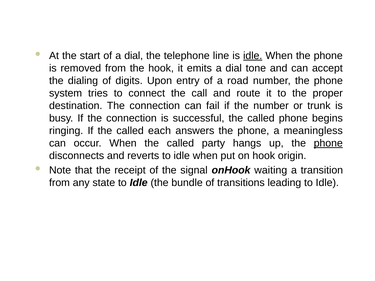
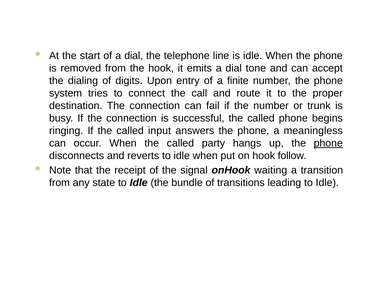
idle at (253, 56) underline: present -> none
road: road -> finite
each: each -> input
origin: origin -> follow
